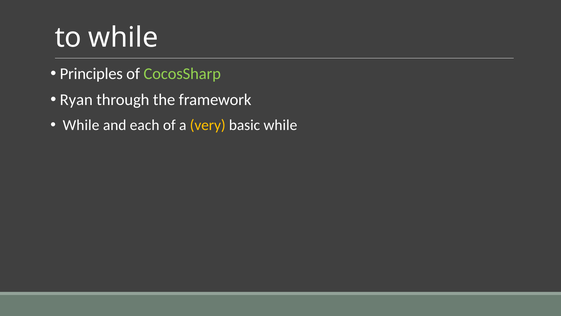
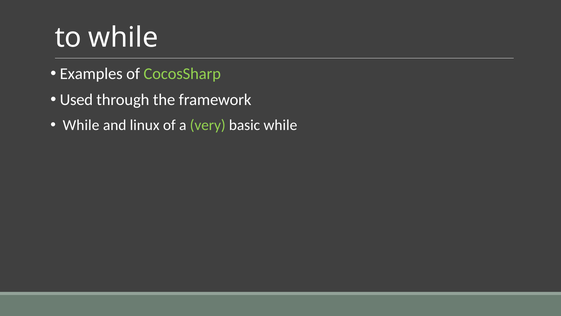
Principles: Principles -> Examples
Ryan: Ryan -> Used
each: each -> linux
very colour: yellow -> light green
